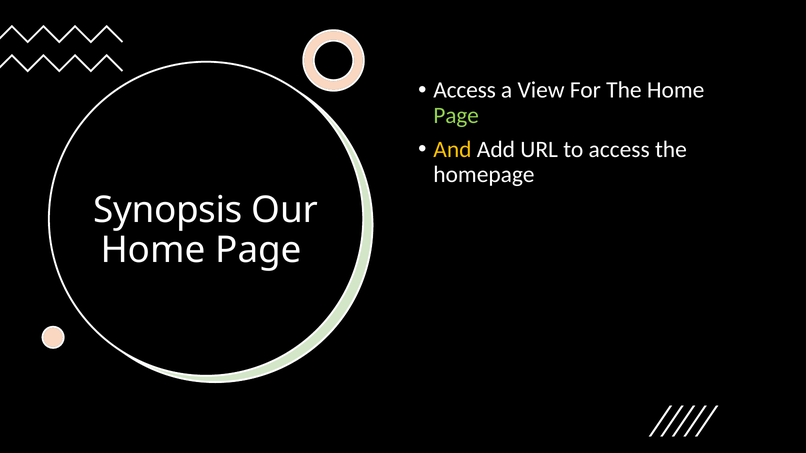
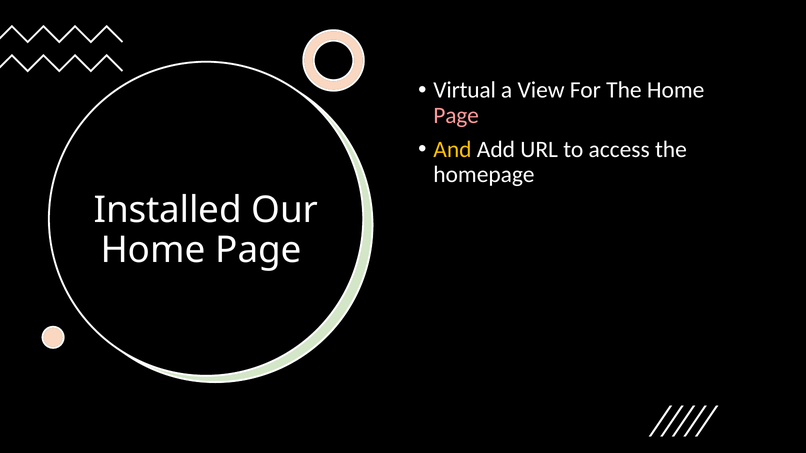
Access at (465, 90): Access -> Virtual
Page at (456, 116) colour: light green -> pink
Synopsis: Synopsis -> Installed
